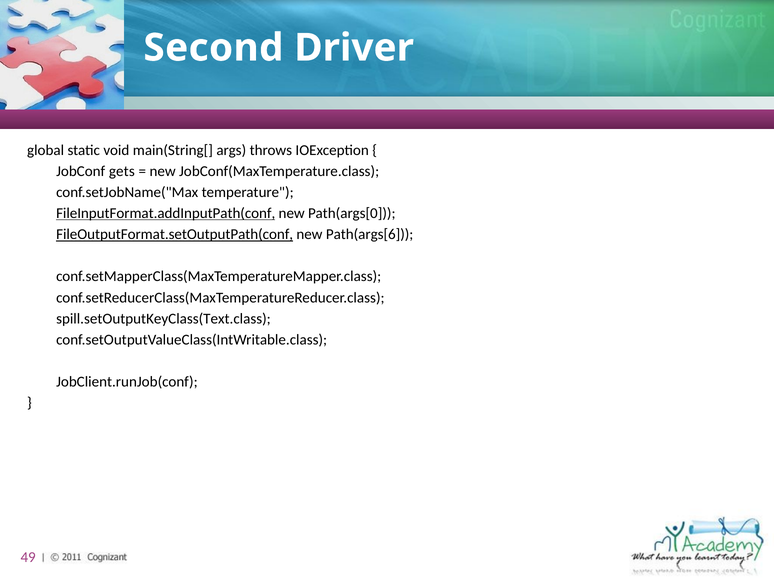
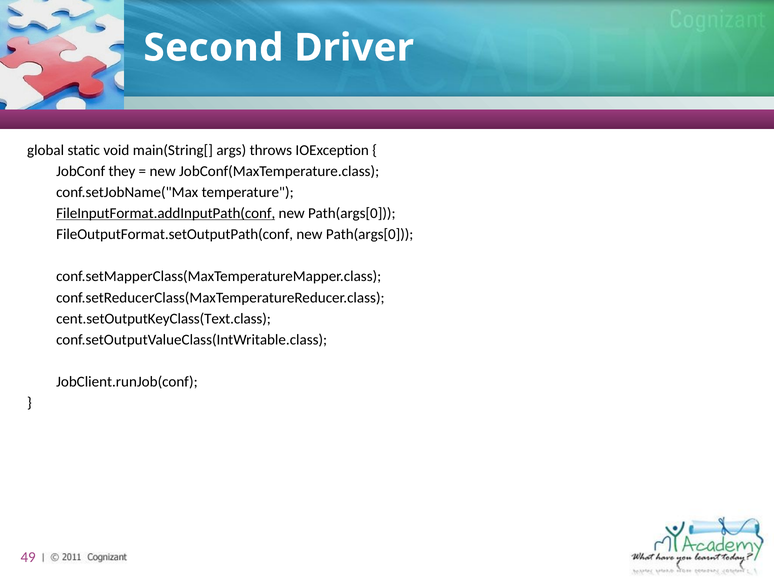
gets: gets -> they
FileOutputFormat.setOutputPath(conf underline: present -> none
Path(args[6 at (370, 235): Path(args[6 -> Path(args[0
spill.setOutputKeyClass(Text.class: spill.setOutputKeyClass(Text.class -> cent.setOutputKeyClass(Text.class
